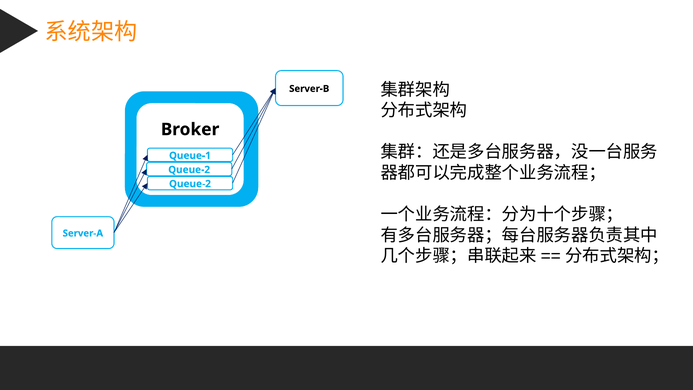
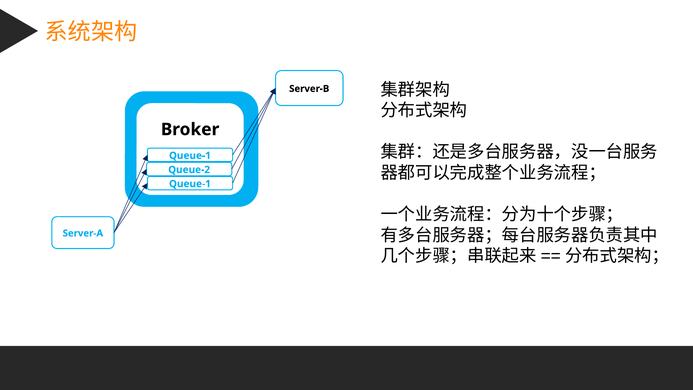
Queue-2 at (190, 184): Queue-2 -> Queue-1
